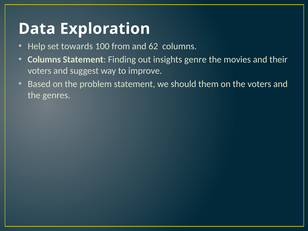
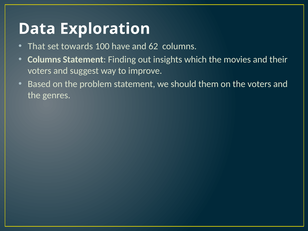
Help: Help -> That
from: from -> have
genre: genre -> which
